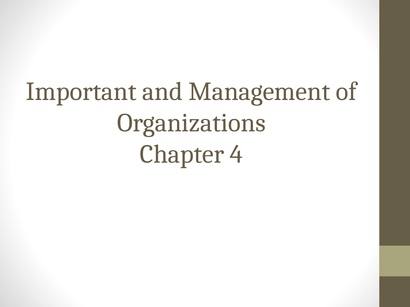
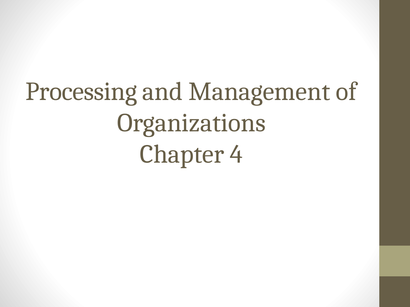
Important: Important -> Processing
